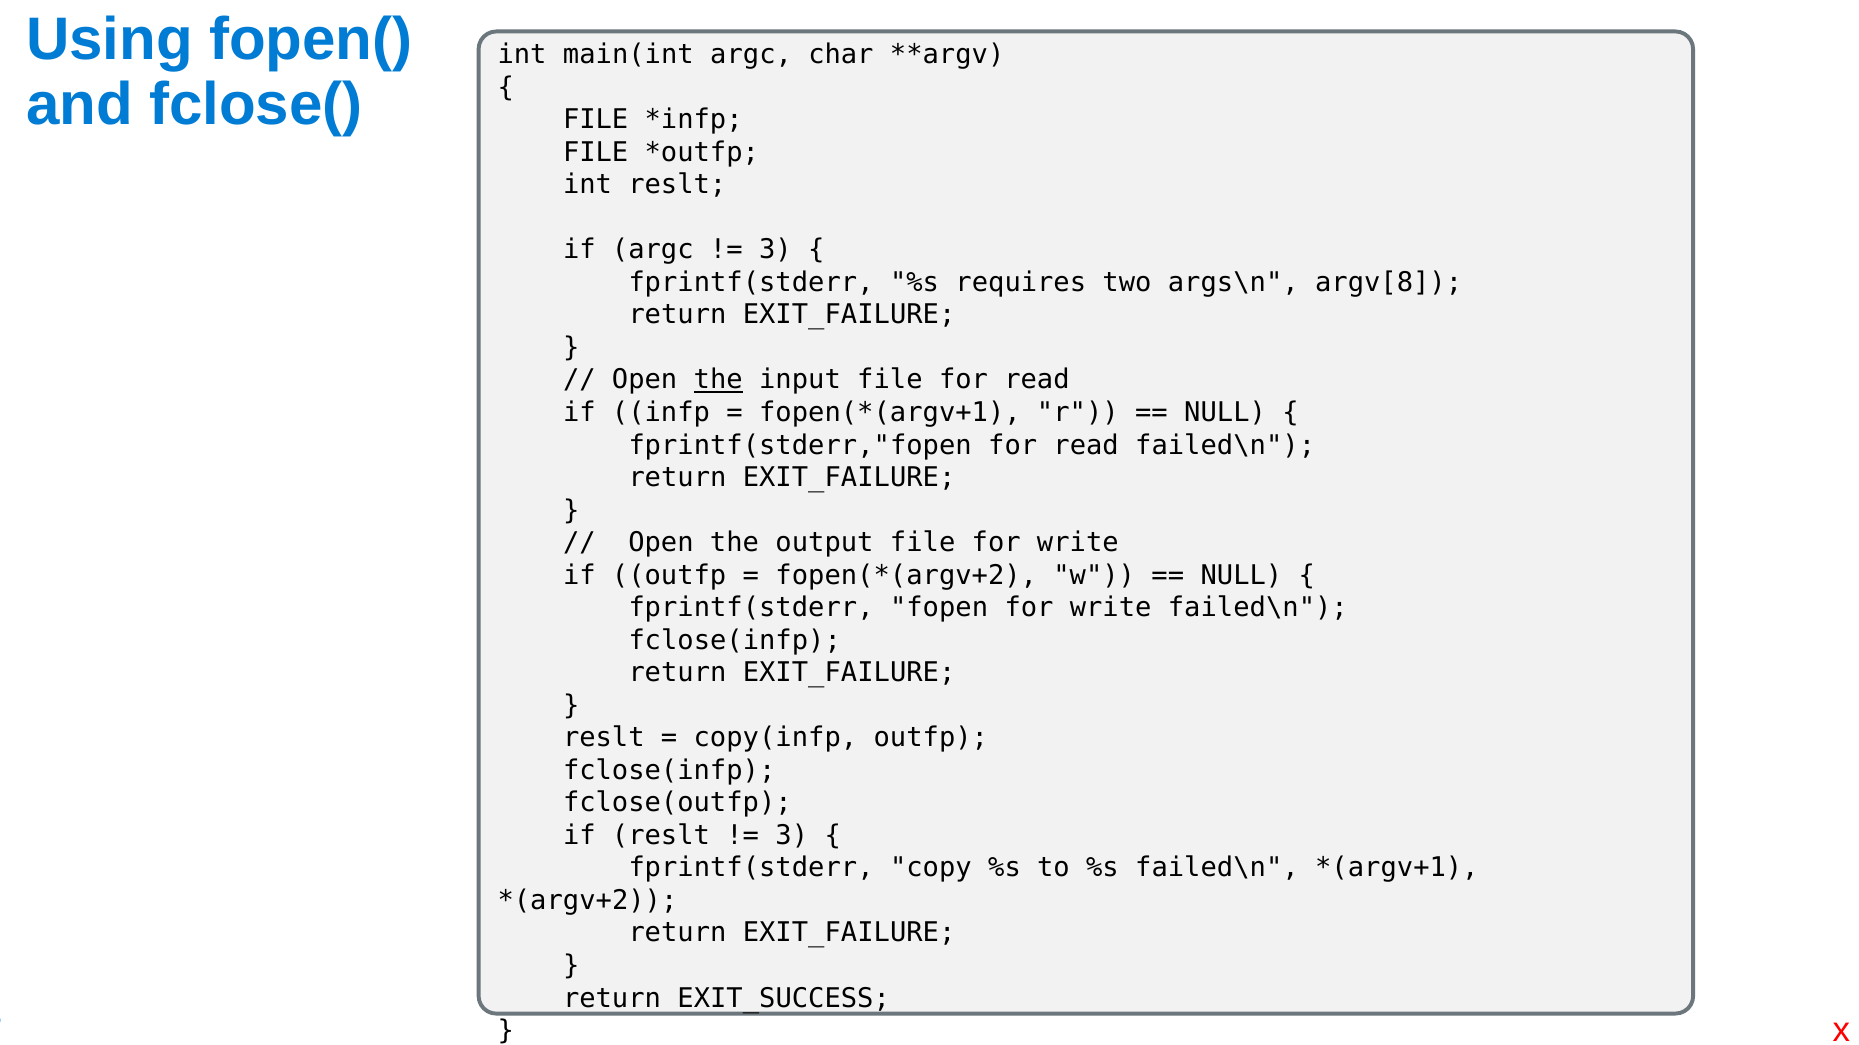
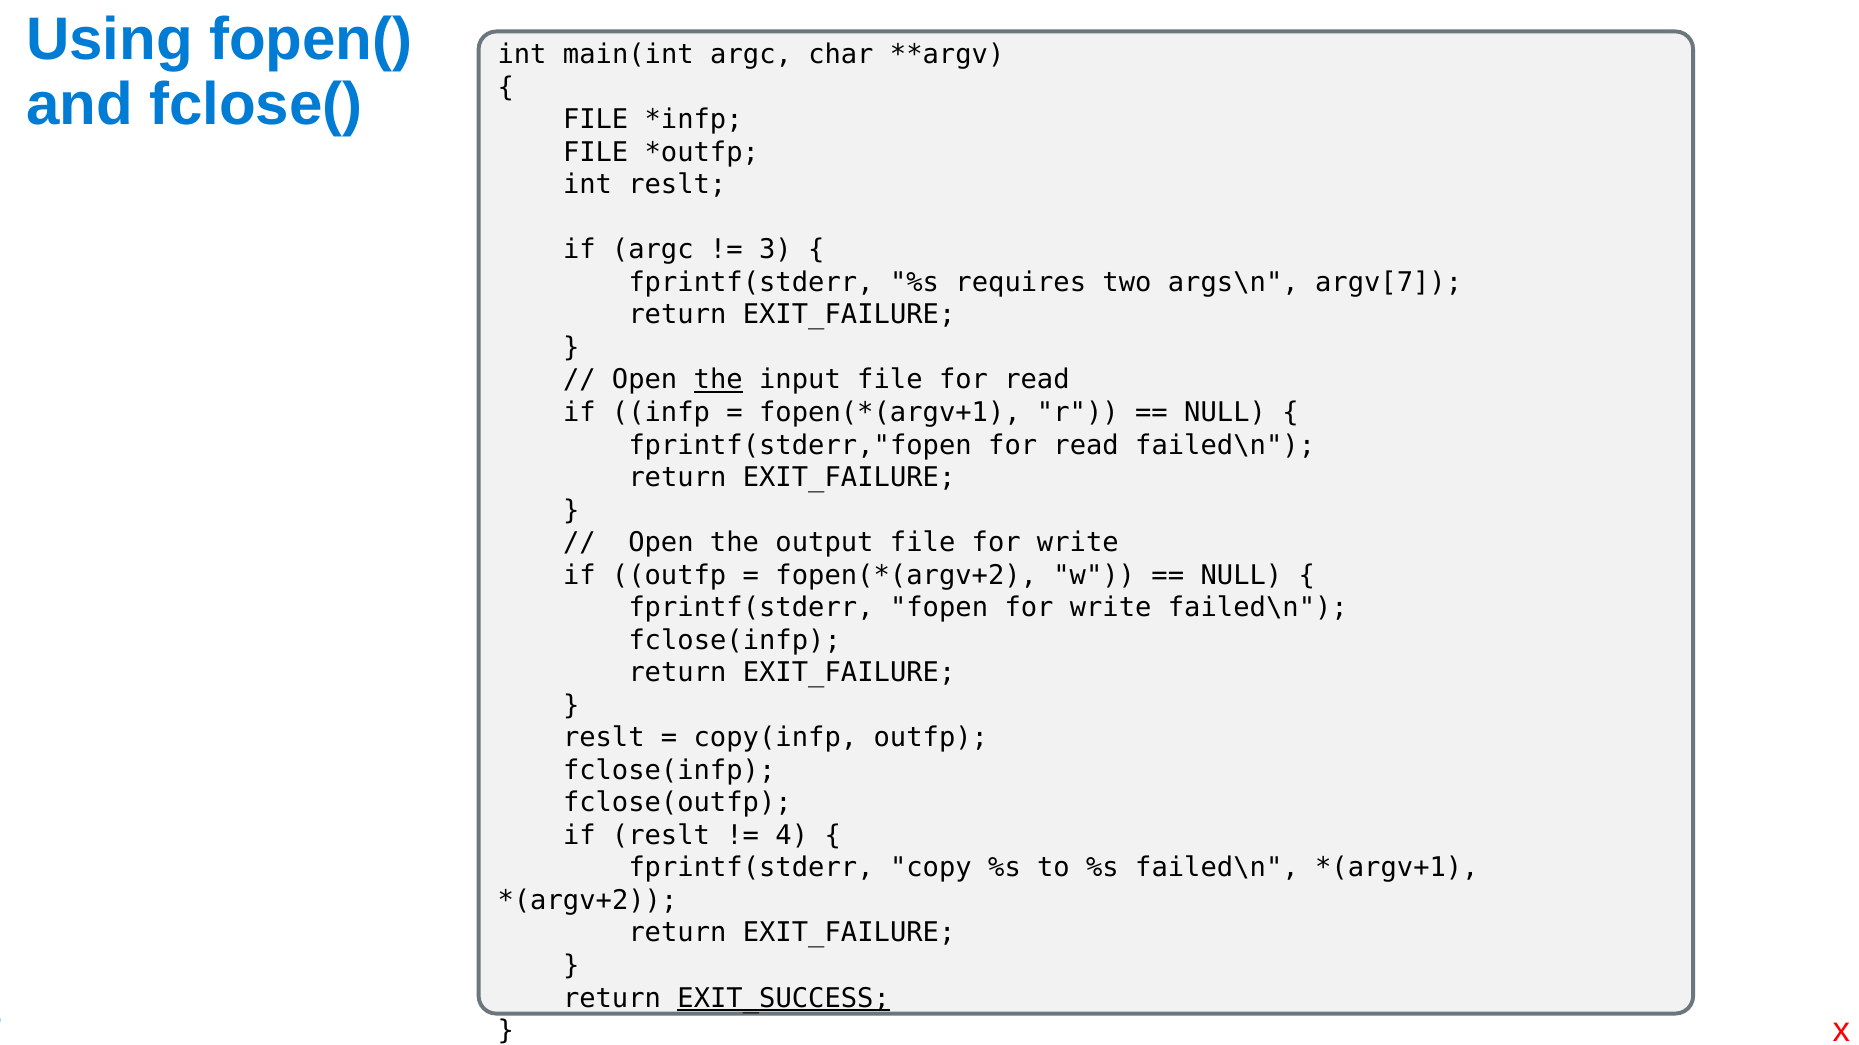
argv[8: argv[8 -> argv[7
3 at (792, 836): 3 -> 4
EXIT_SUCCESS underline: none -> present
